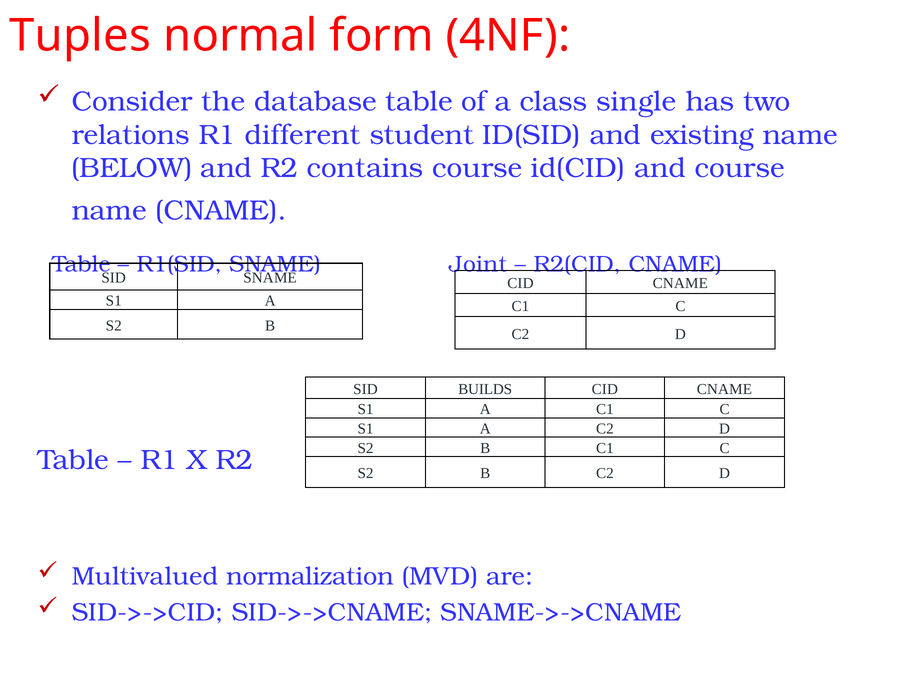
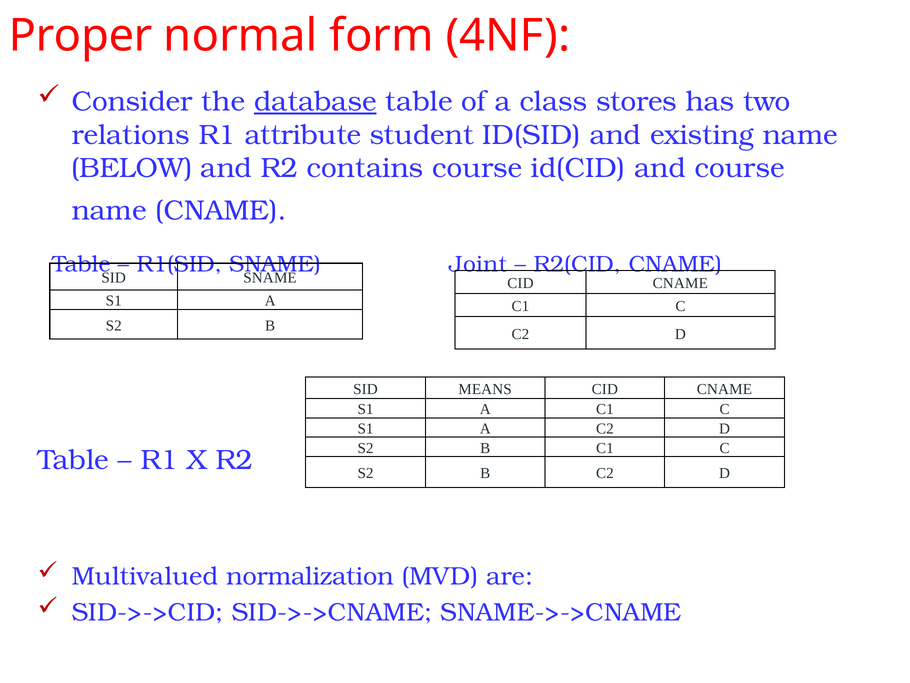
Tuples: Tuples -> Proper
database underline: none -> present
single: single -> stores
different: different -> attribute
BUILDS: BUILDS -> MEANS
